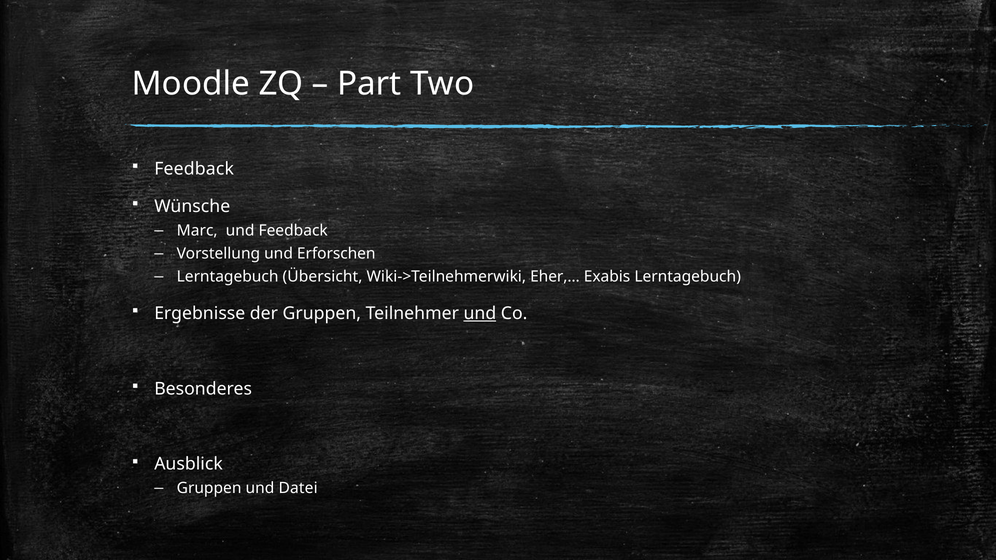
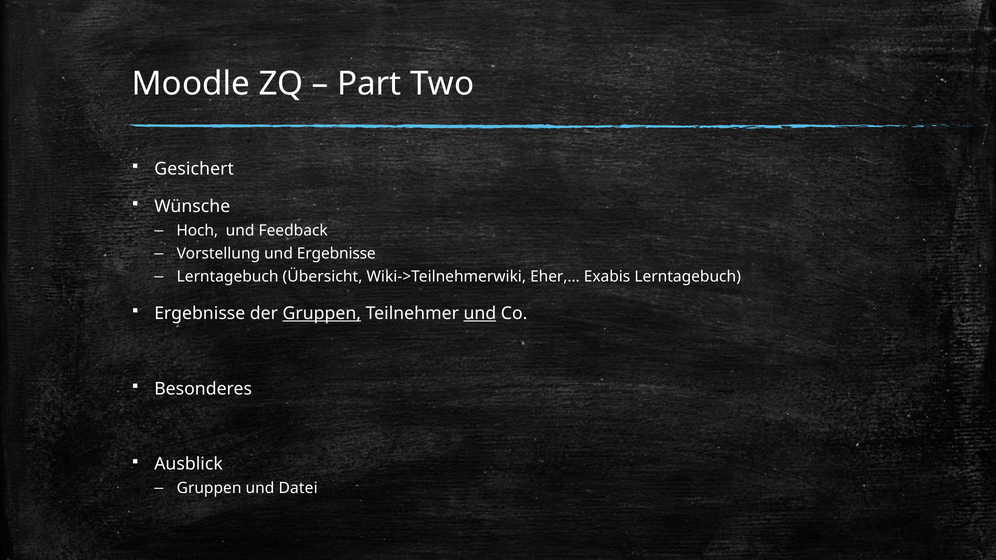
Feedback at (194, 169): Feedback -> Gesichert
Marc: Marc -> Hoch
und Erforschen: Erforschen -> Ergebnisse
Gruppen at (322, 313) underline: none -> present
